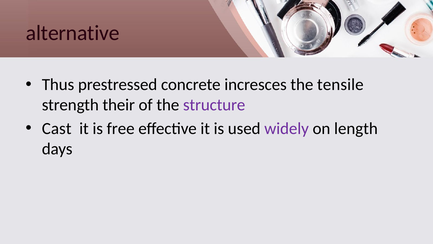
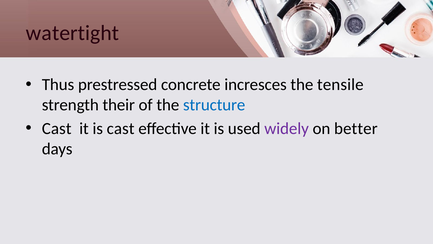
alternative: alternative -> watertight
structure colour: purple -> blue
is free: free -> cast
length: length -> better
